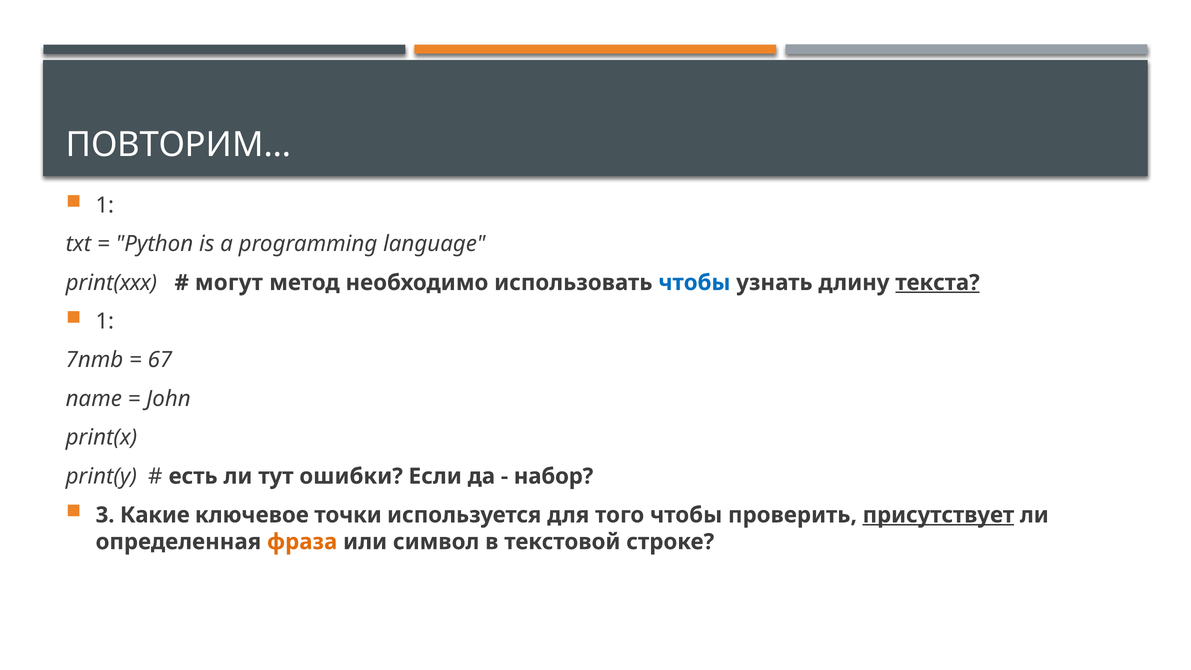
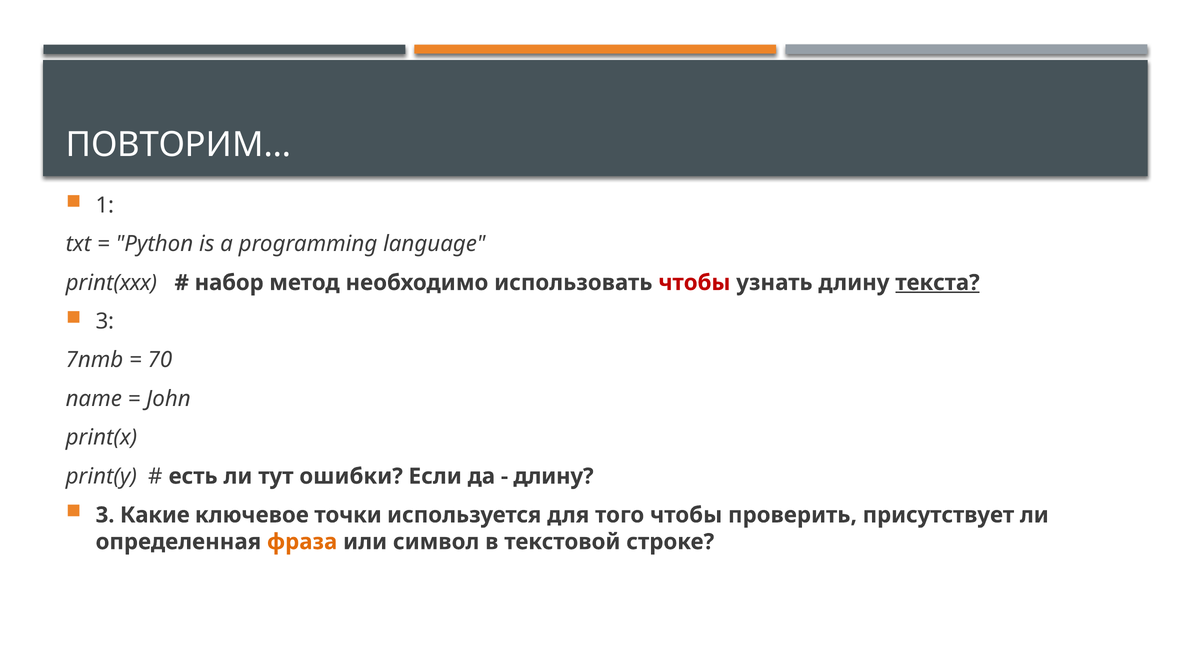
могут: могут -> набор
чтобы at (694, 283) colour: blue -> red
1 at (105, 321): 1 -> 3
67: 67 -> 70
набор at (554, 476): набор -> длину
присутствует underline: present -> none
